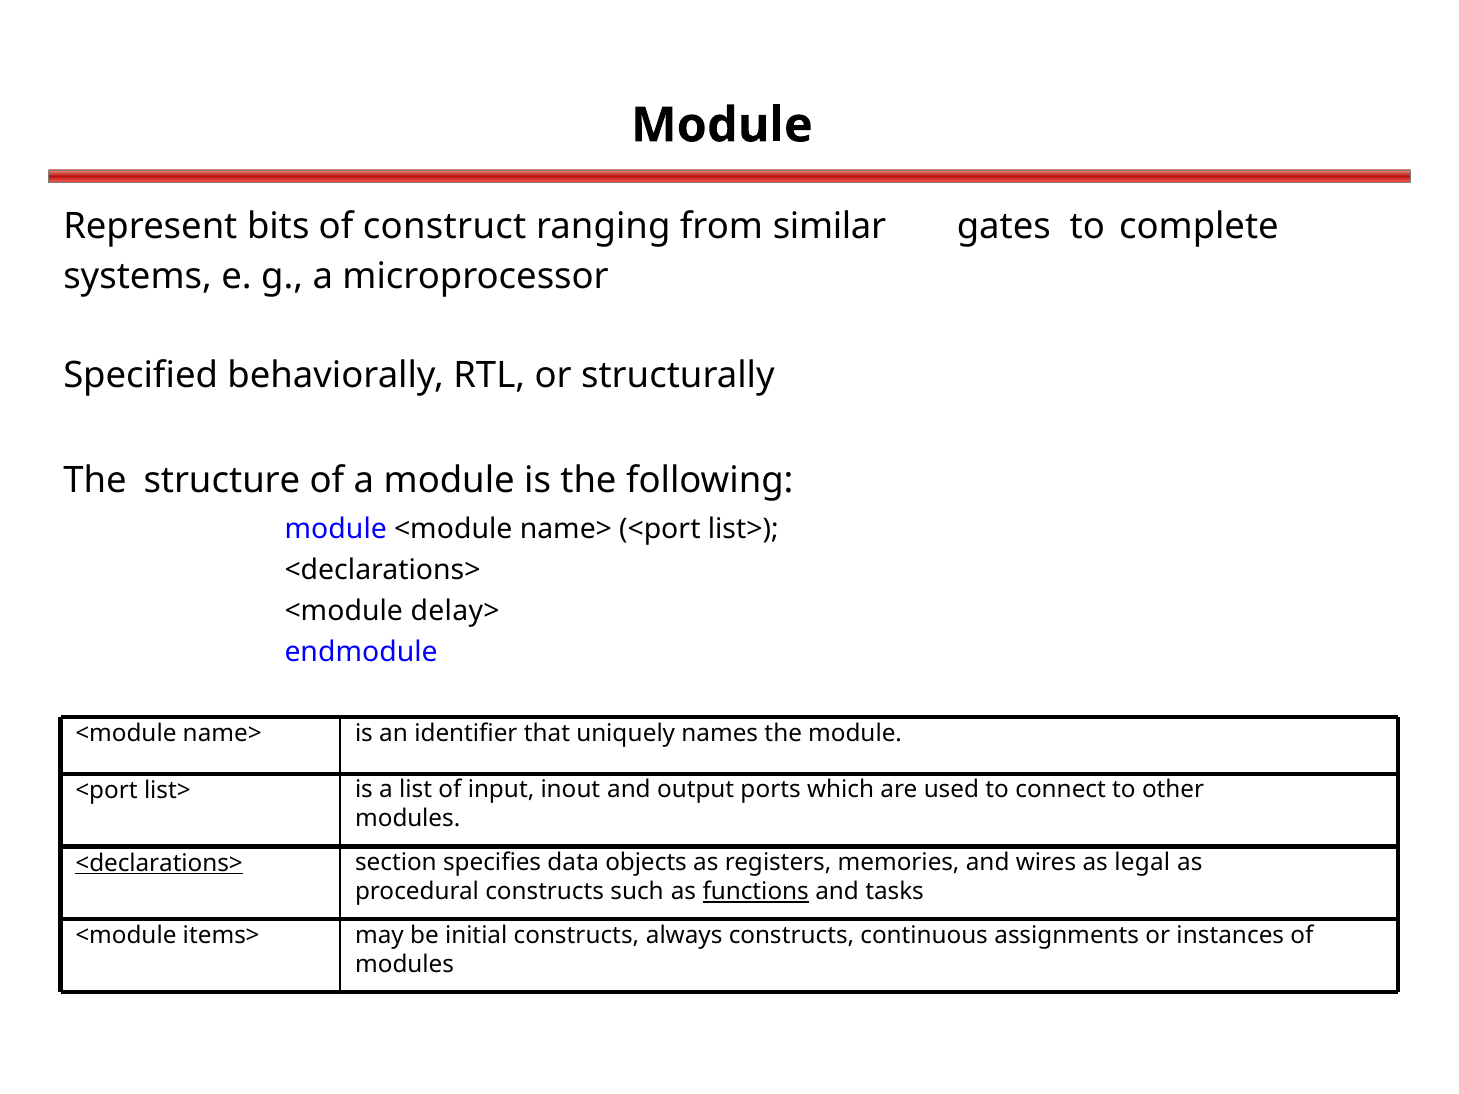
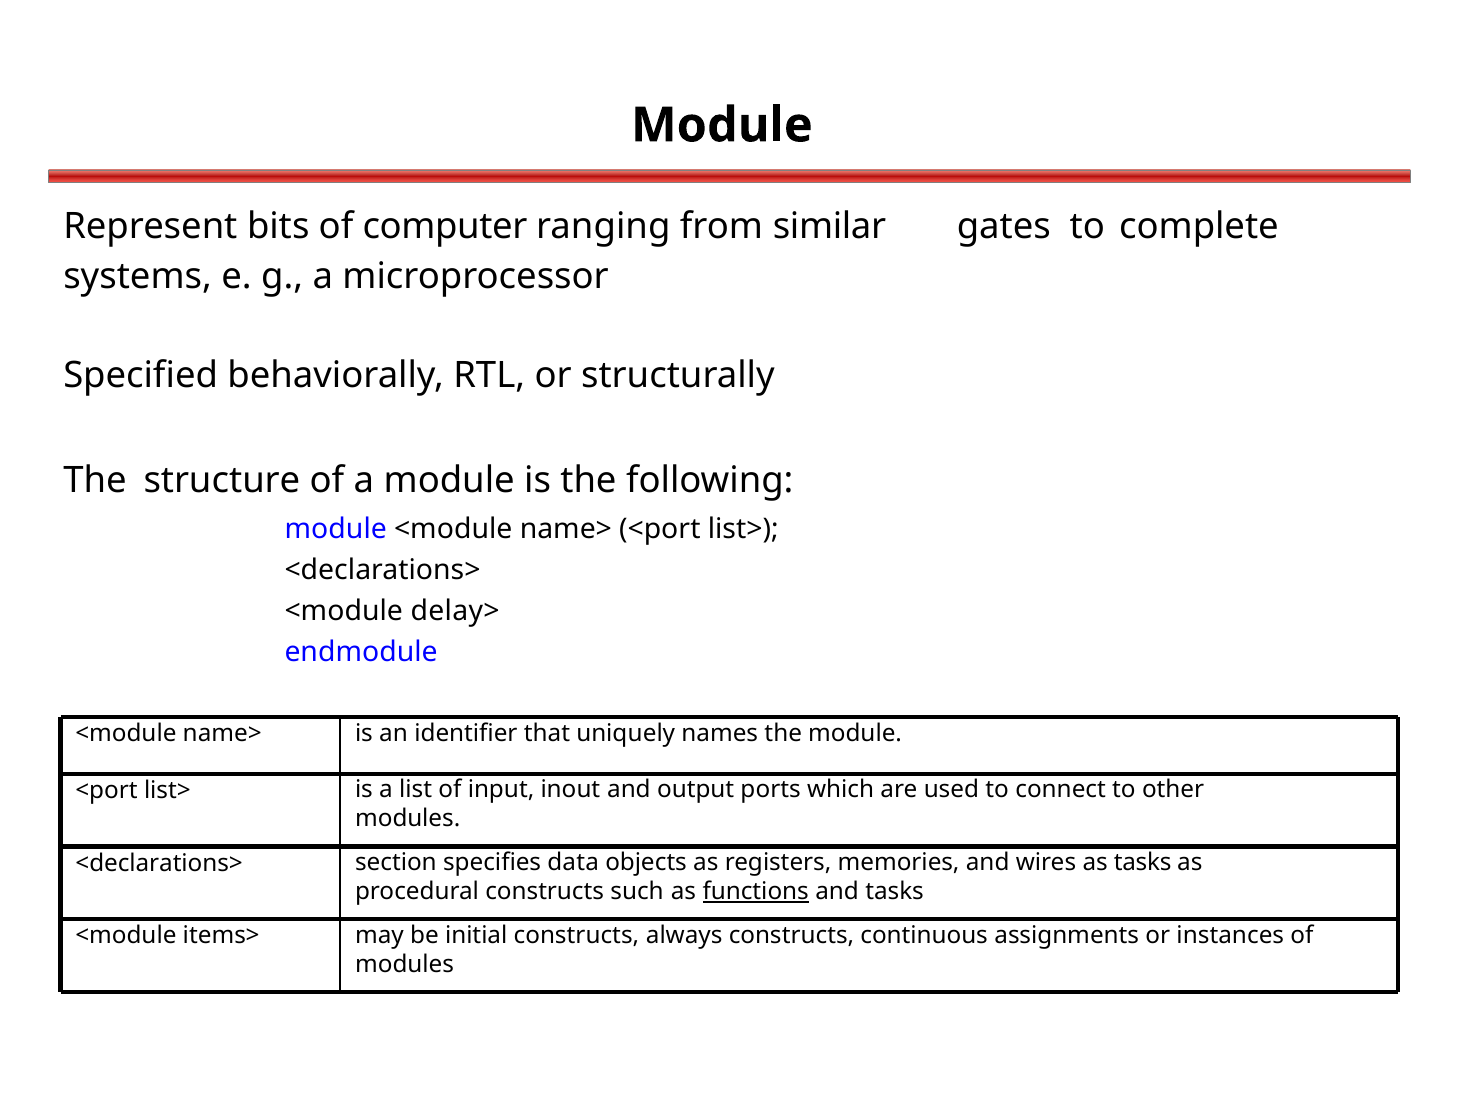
construct: construct -> computer
<declarations> at (159, 863) underline: present -> none
as legal: legal -> tasks
